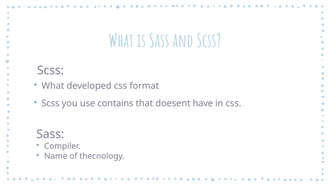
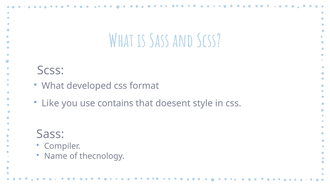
Scss at (50, 103): Scss -> Like
have: have -> style
